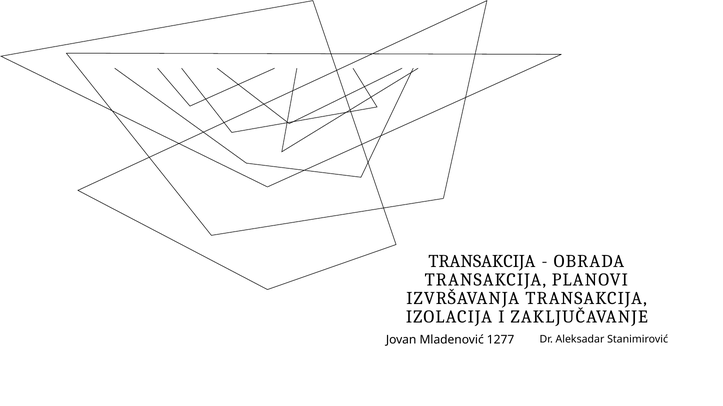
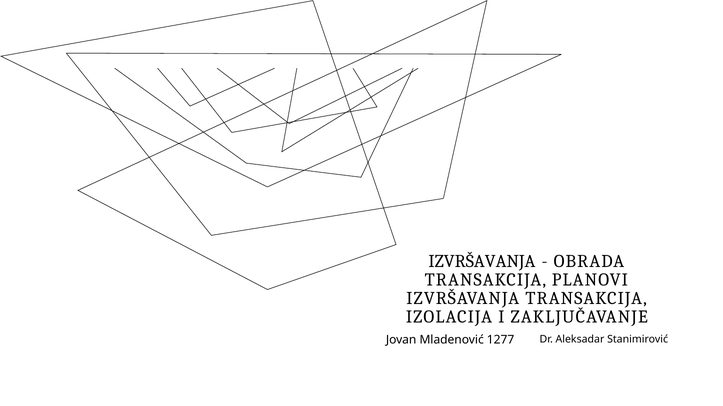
TRANSAKCIJA at (482, 262): TRANSAKCIJA -> IZVRŠAVANJA
